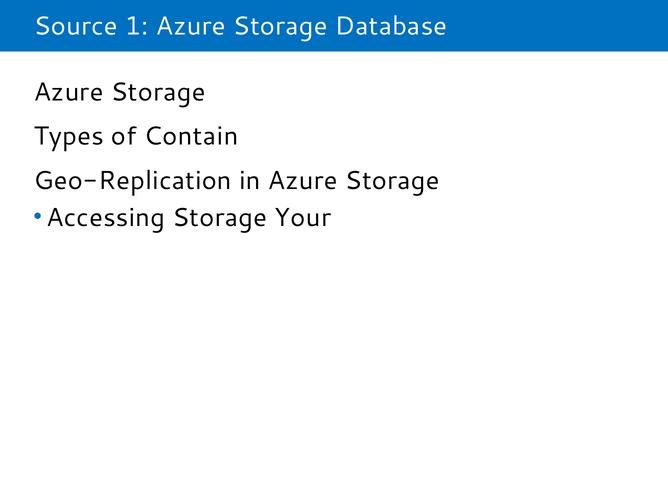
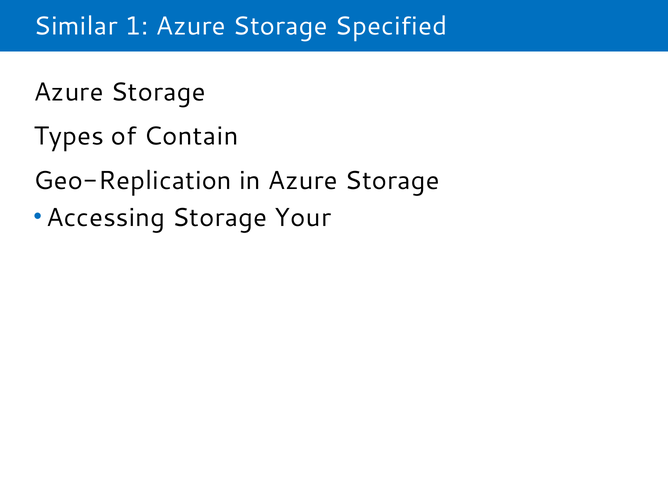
Source: Source -> Similar
Database: Database -> Specified
